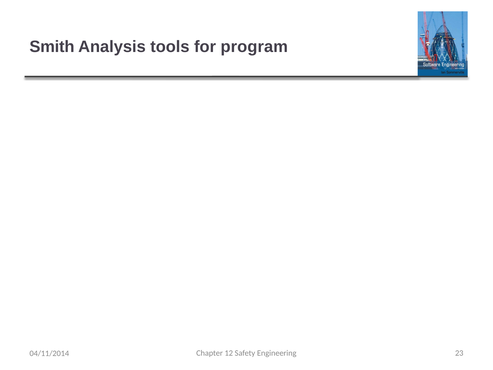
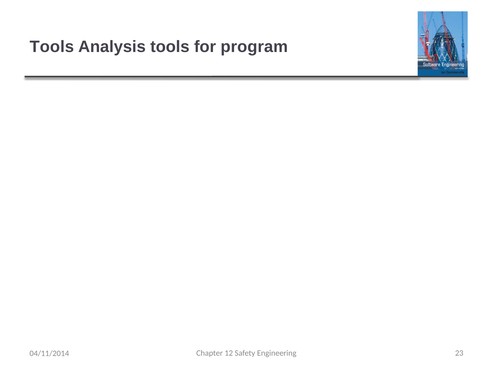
Smith at (52, 47): Smith -> Tools
